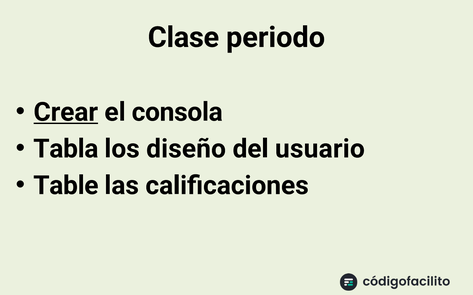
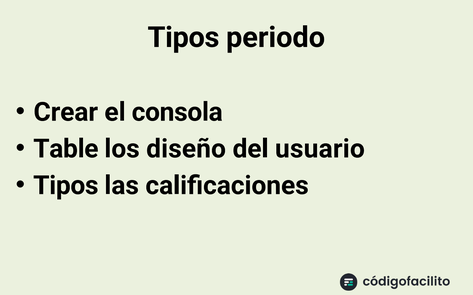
Clase at (183, 38): Clase -> Tipos
Crear underline: present -> none
Tabla: Tabla -> Table
Table at (66, 186): Table -> Tipos
